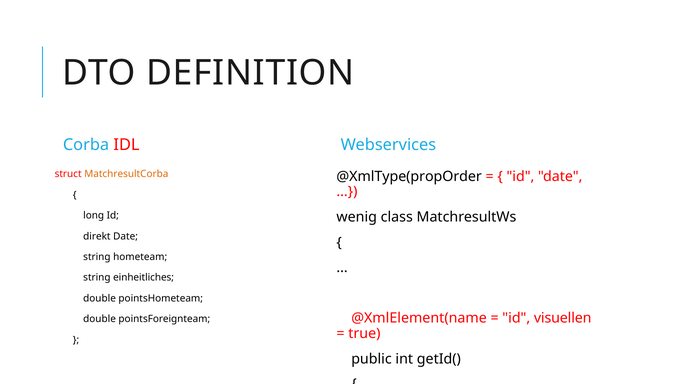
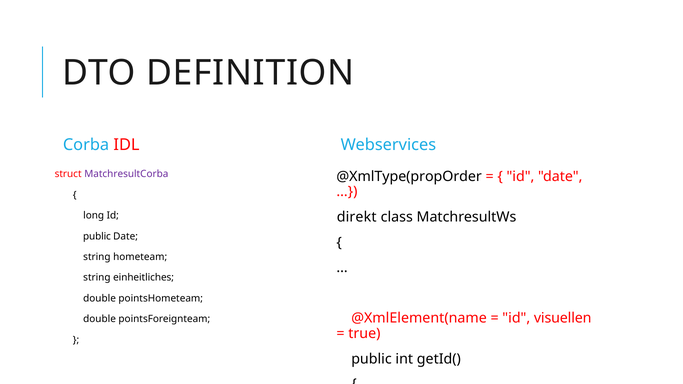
MatchresultCorba colour: orange -> purple
wenig: wenig -> direkt
direkt at (97, 236): direkt -> public
